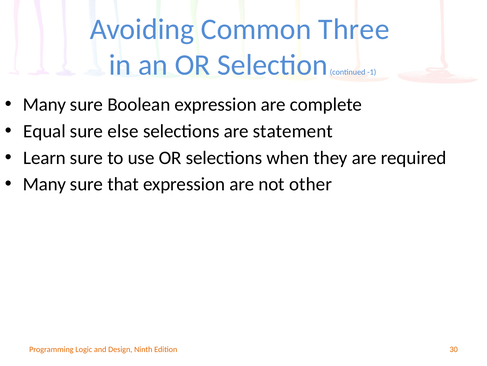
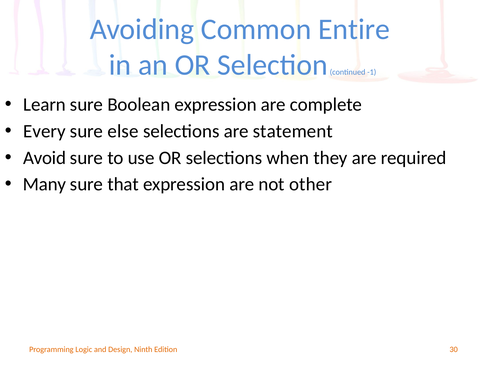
Three: Three -> Entire
Many at (45, 104): Many -> Learn
Equal: Equal -> Every
Learn: Learn -> Avoid
